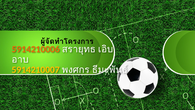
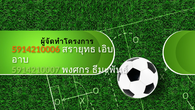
5914210007 colour: yellow -> light green
